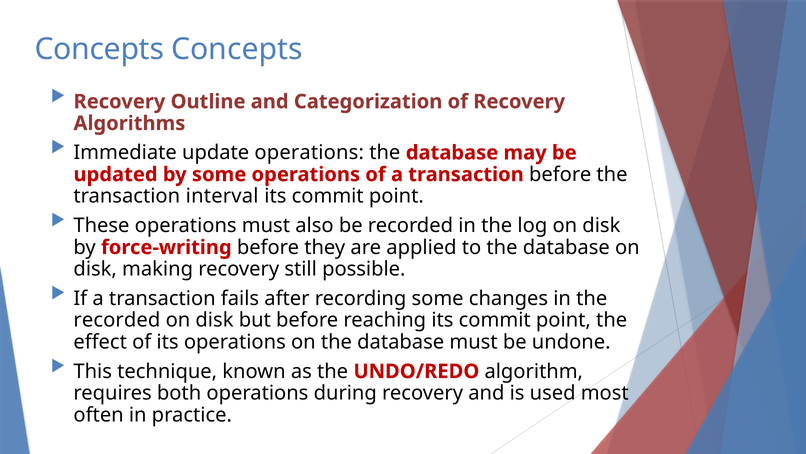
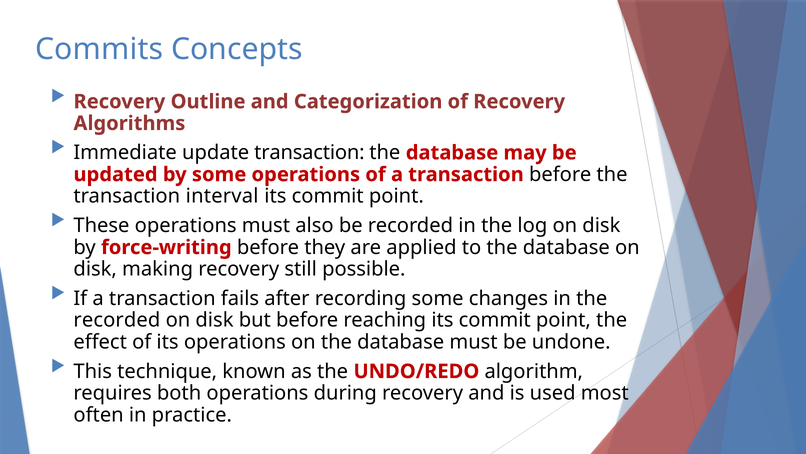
Concepts at (99, 49): Concepts -> Commits
update operations: operations -> transaction
